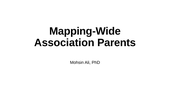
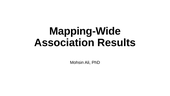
Parents: Parents -> Results
